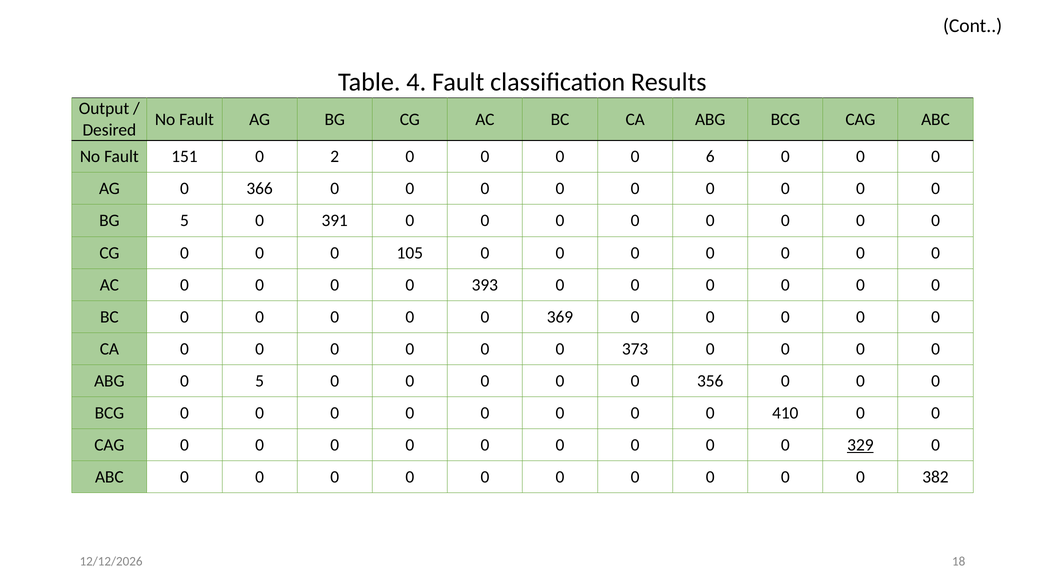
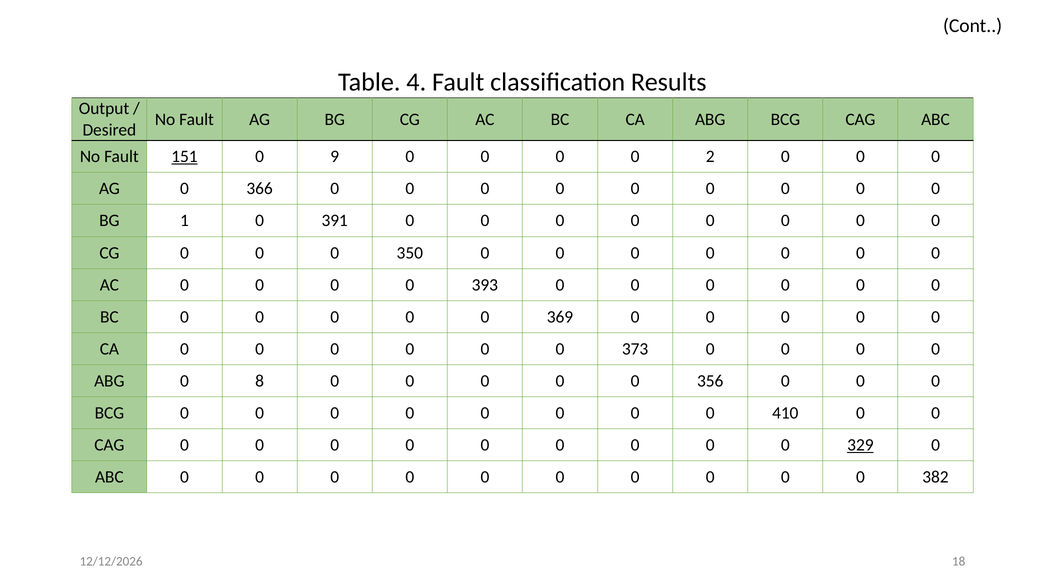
151 underline: none -> present
2: 2 -> 9
6: 6 -> 2
BG 5: 5 -> 1
105: 105 -> 350
0 5: 5 -> 8
